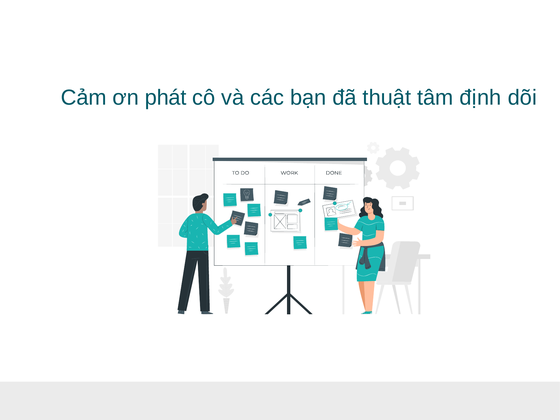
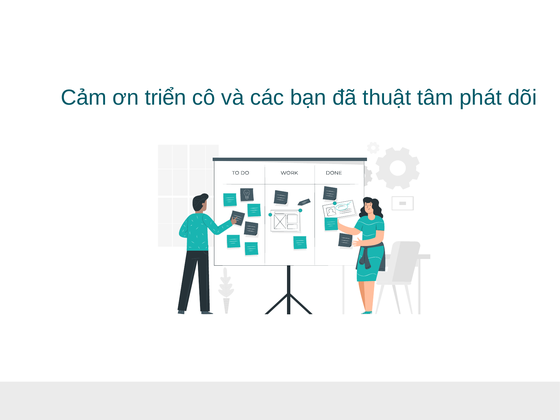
phát: phát -> triển
định: định -> phát
